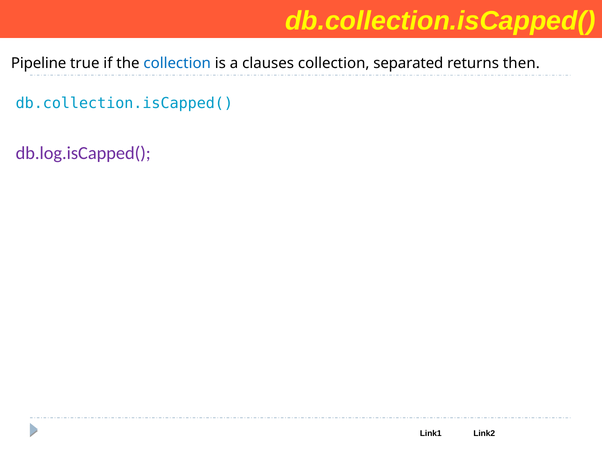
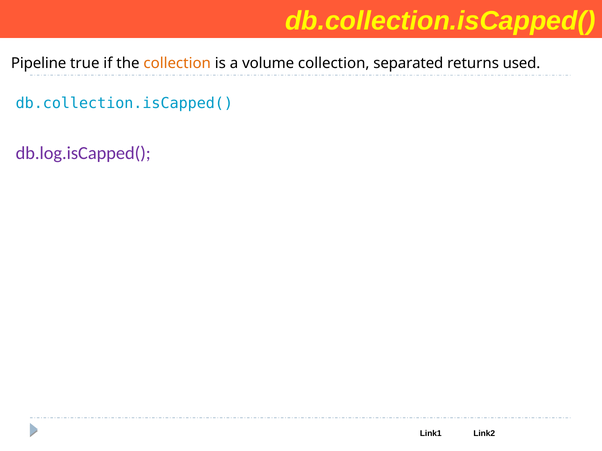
collection at (177, 63) colour: blue -> orange
clauses: clauses -> volume
then: then -> used
